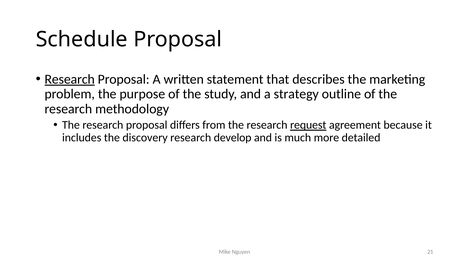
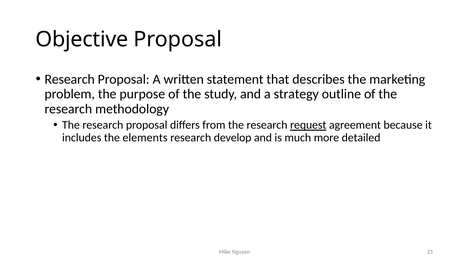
Schedule: Schedule -> Objective
Research at (70, 79) underline: present -> none
discovery: discovery -> elements
